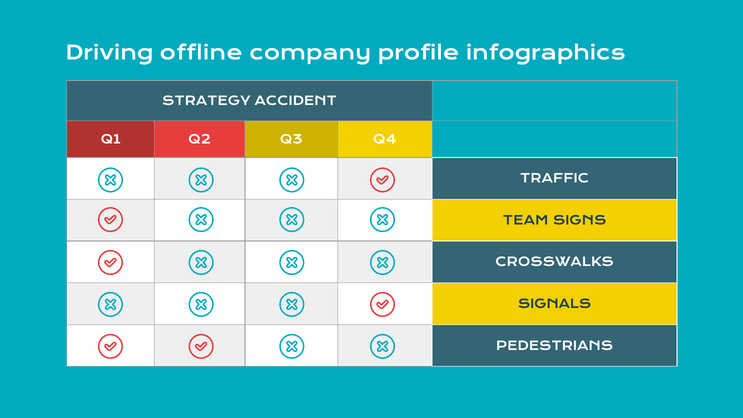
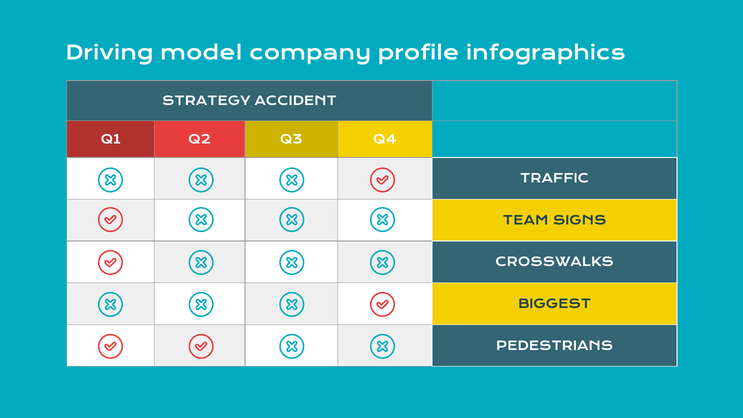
offline: offline -> model
SIGNALS: SIGNALS -> BIGGEST
